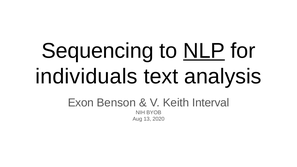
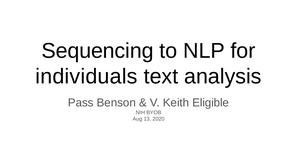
NLP underline: present -> none
Exon: Exon -> Pass
Interval: Interval -> Eligible
